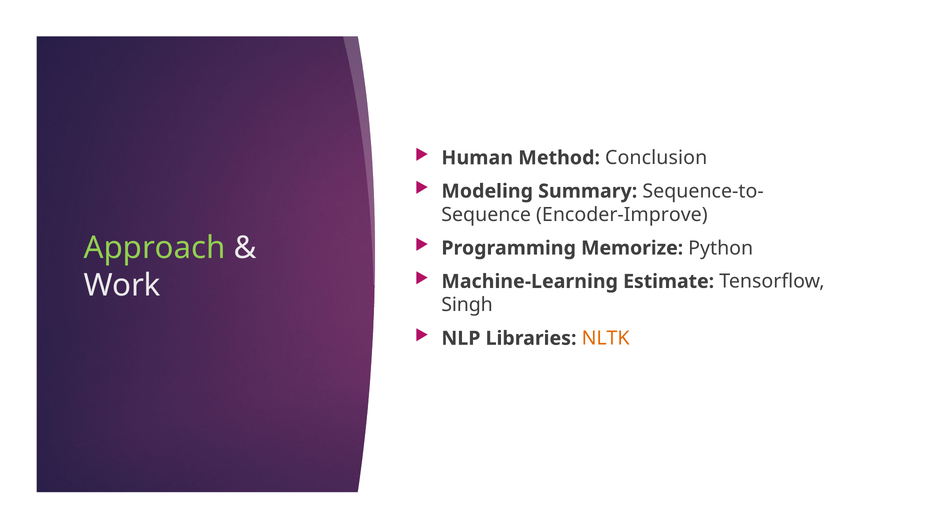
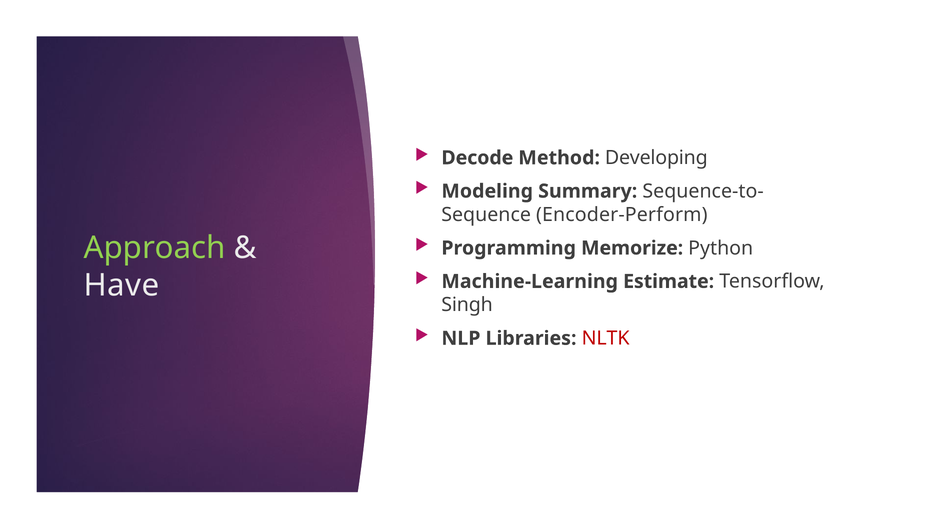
Human: Human -> Decode
Conclusion: Conclusion -> Developing
Encoder-Improve: Encoder-Improve -> Encoder-Perform
Work: Work -> Have
NLTK colour: orange -> red
